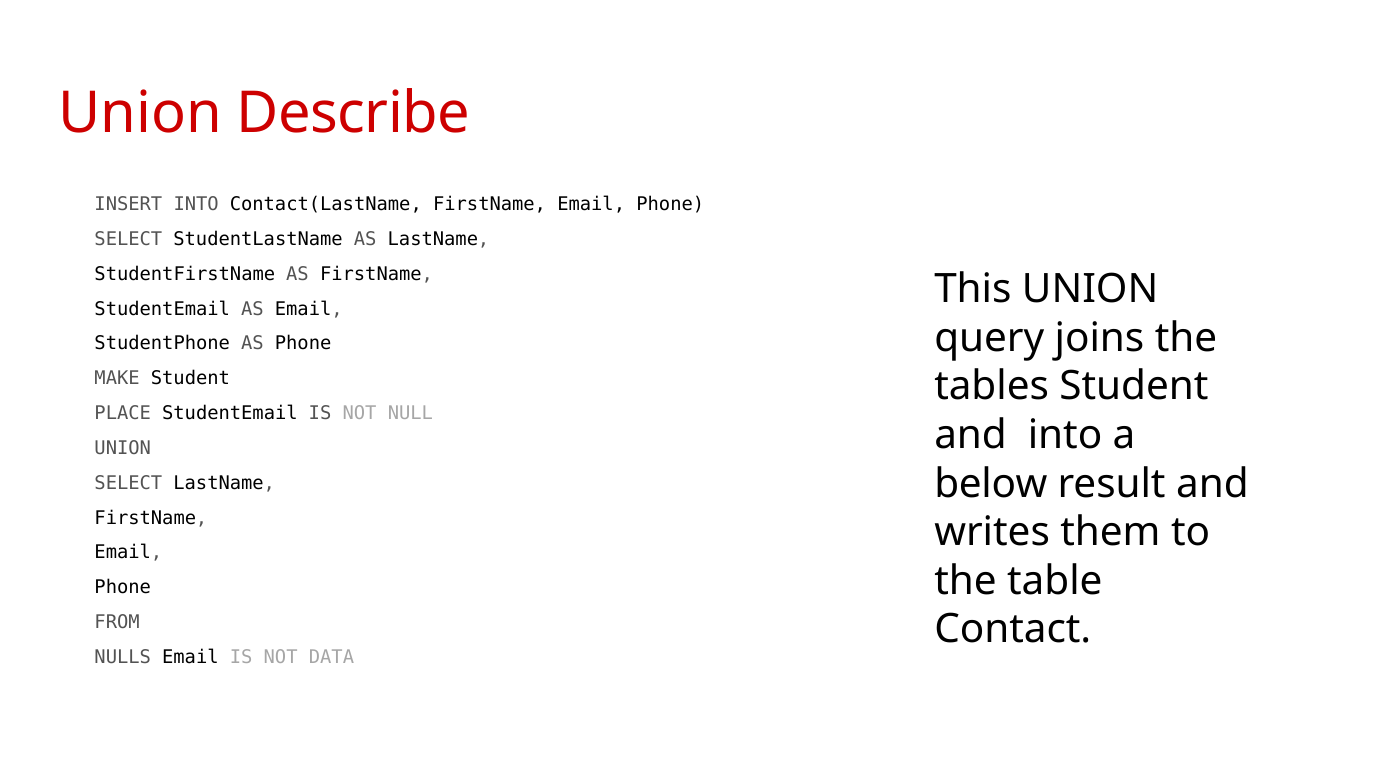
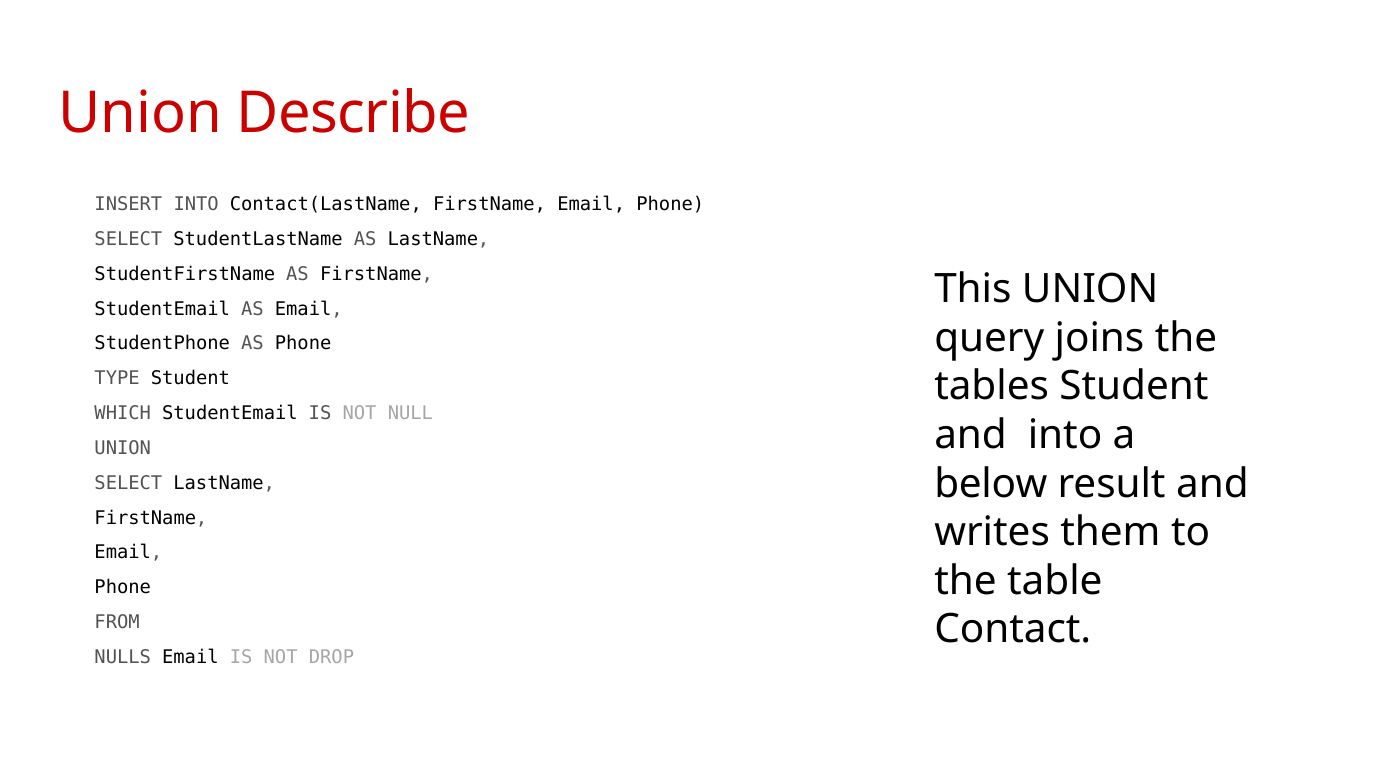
MAKE: MAKE -> TYPE
PLACE: PLACE -> WHICH
DATA: DATA -> DROP
